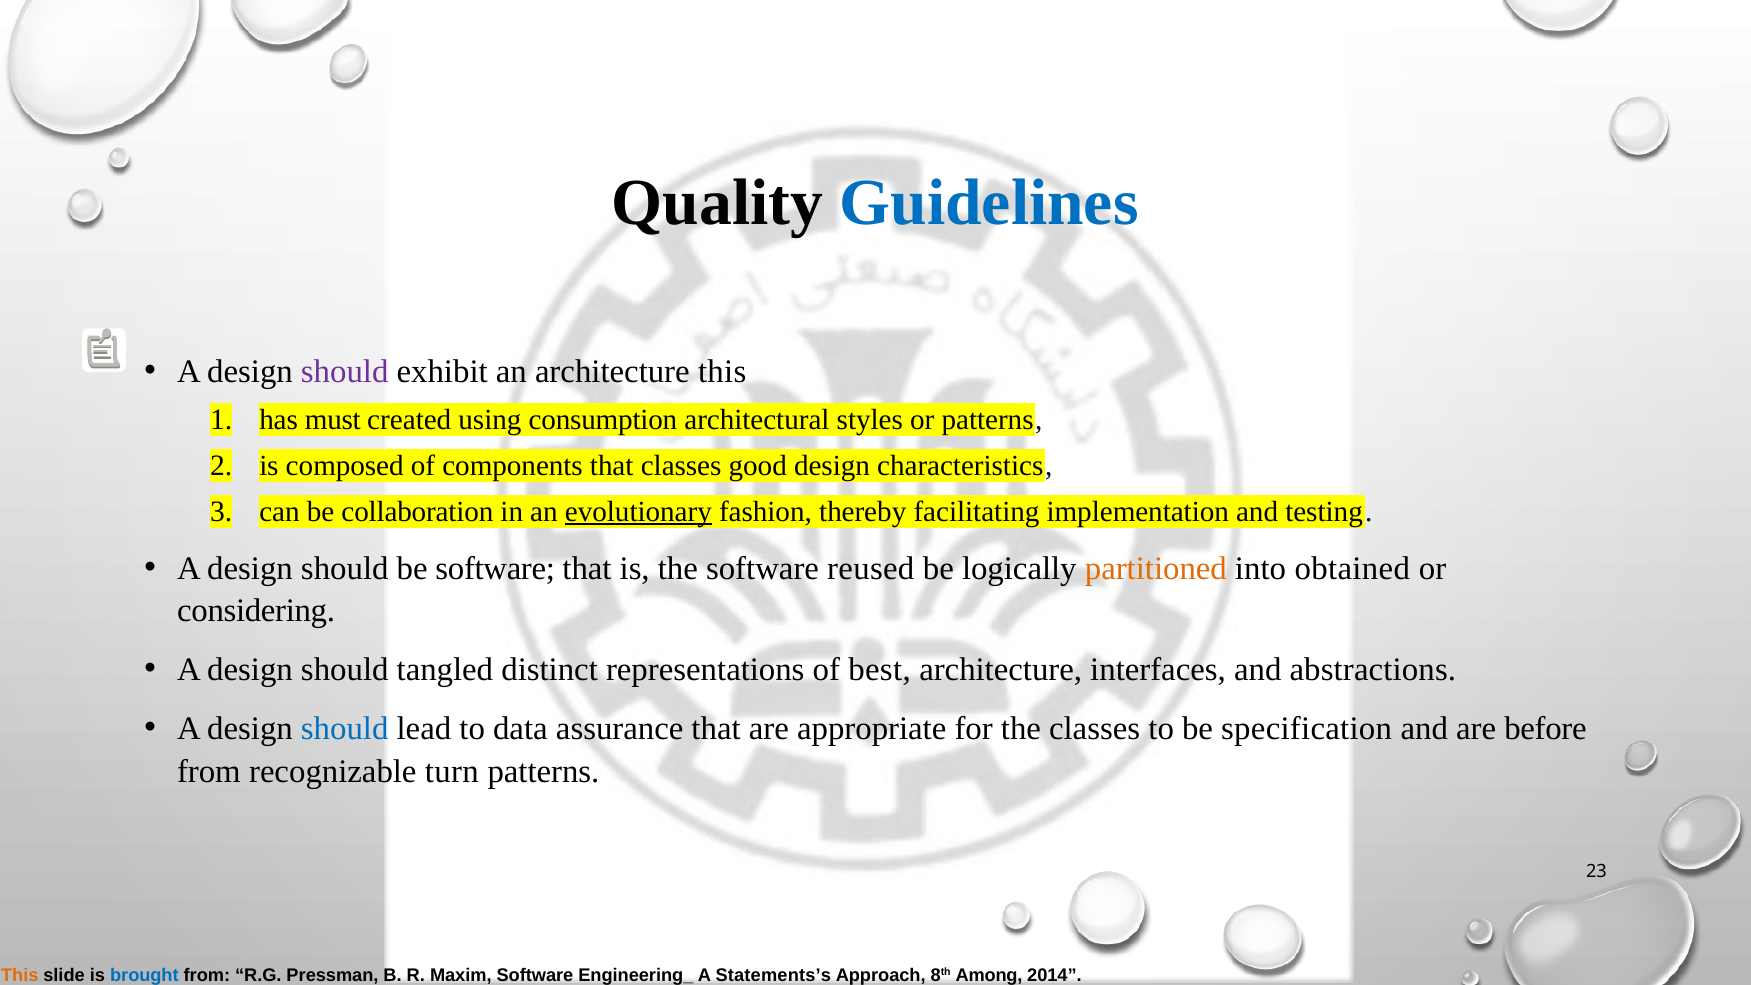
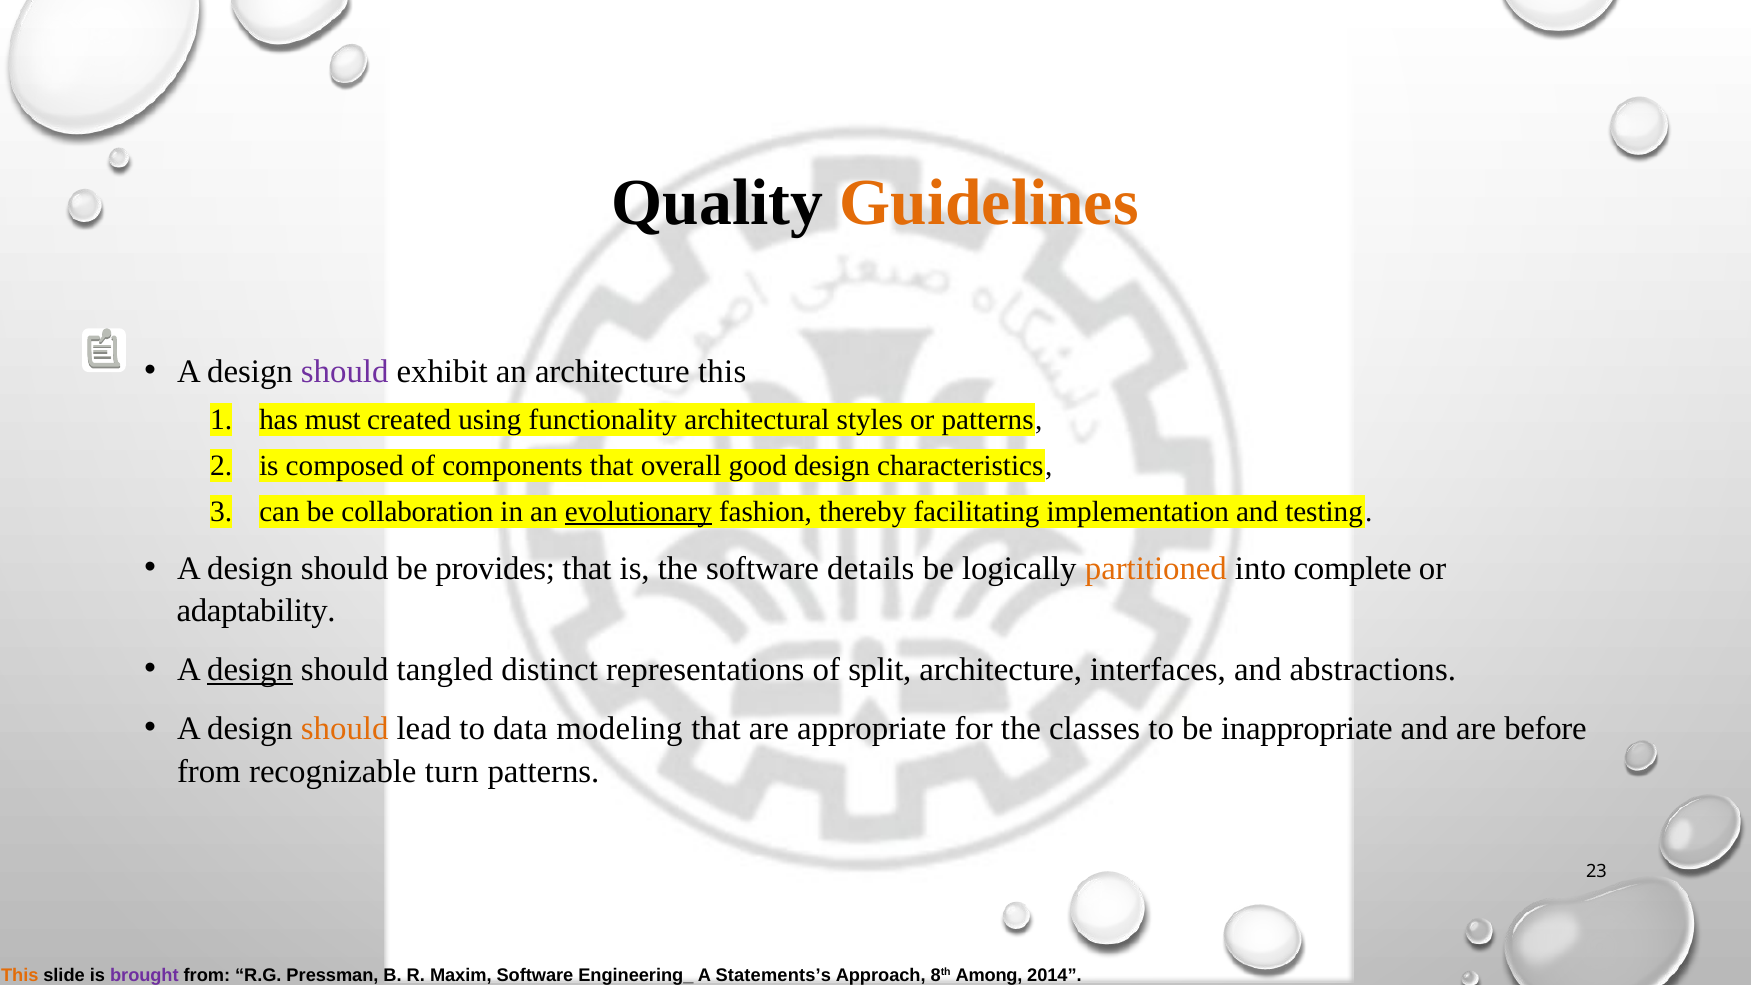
Guidelines colour: blue -> orange
consumption: consumption -> functionality
that classes: classes -> overall
be software: software -> provides
reused: reused -> details
obtained: obtained -> complete
considering: considering -> adaptability
design at (250, 670) underline: none -> present
best: best -> split
should at (345, 729) colour: blue -> orange
assurance: assurance -> modeling
specification: specification -> inappropriate
brought colour: blue -> purple
